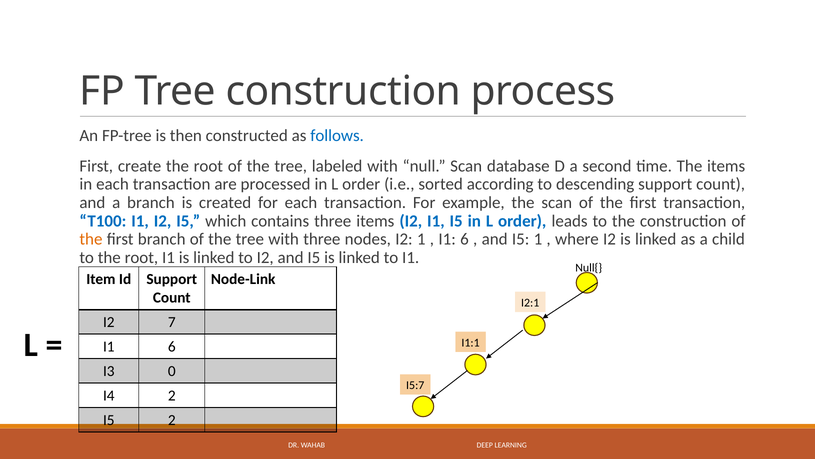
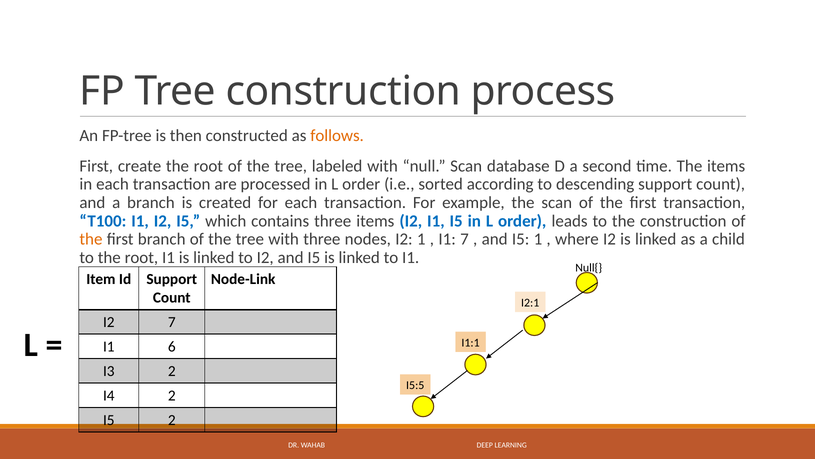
follows colour: blue -> orange
6 at (464, 239): 6 -> 7
I3 0: 0 -> 2
I5:7: I5:7 -> I5:5
